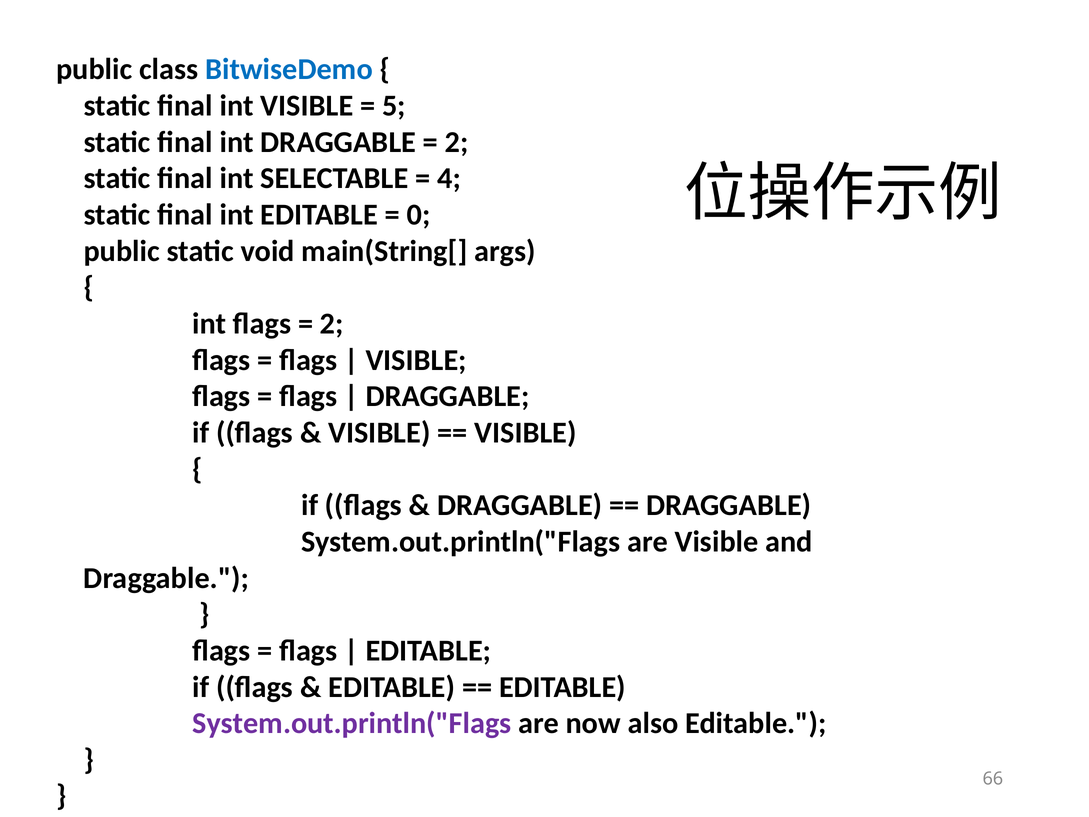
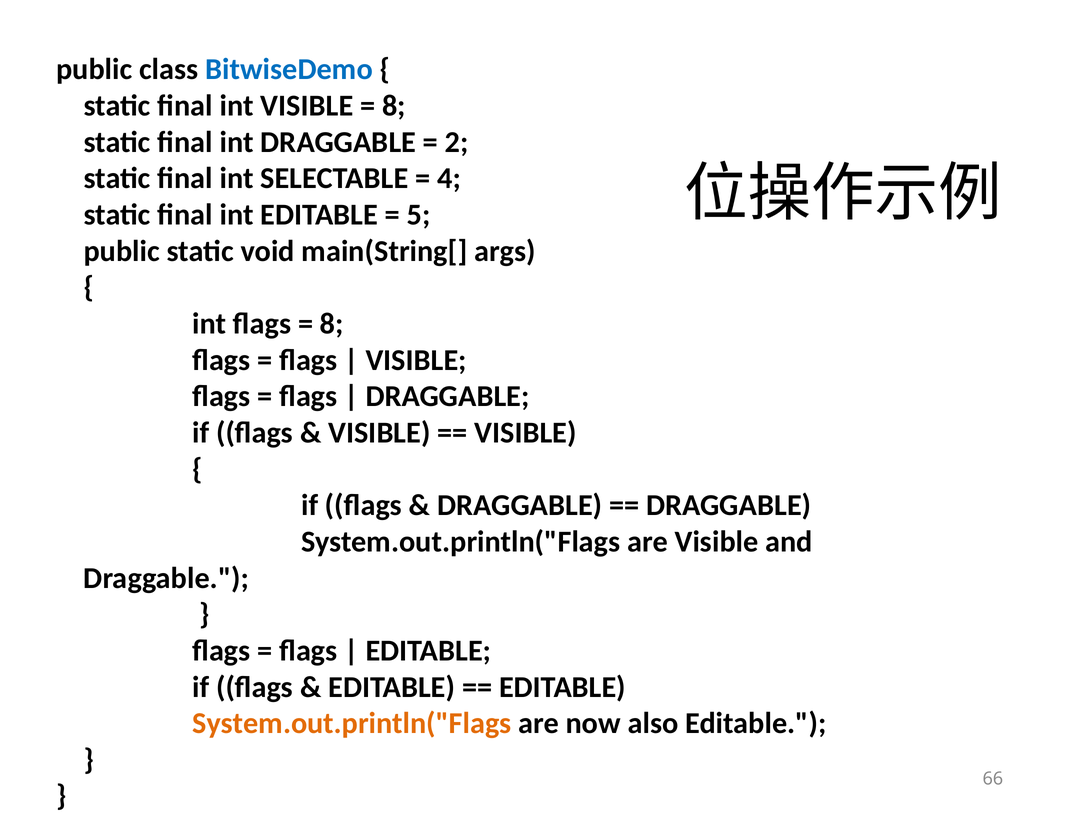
5 at (394, 106): 5 -> 8
0: 0 -> 5
2 at (332, 324): 2 -> 8
System.out.println("Flags at (352, 723) colour: purple -> orange
